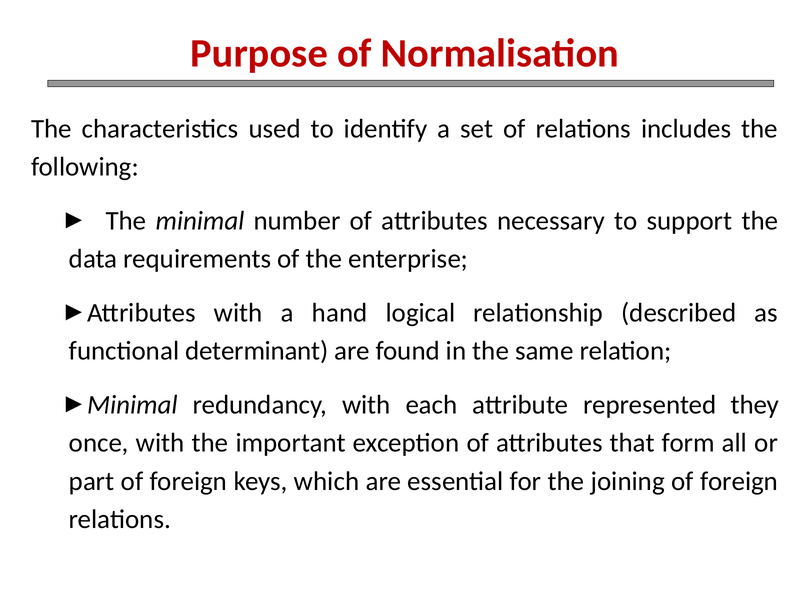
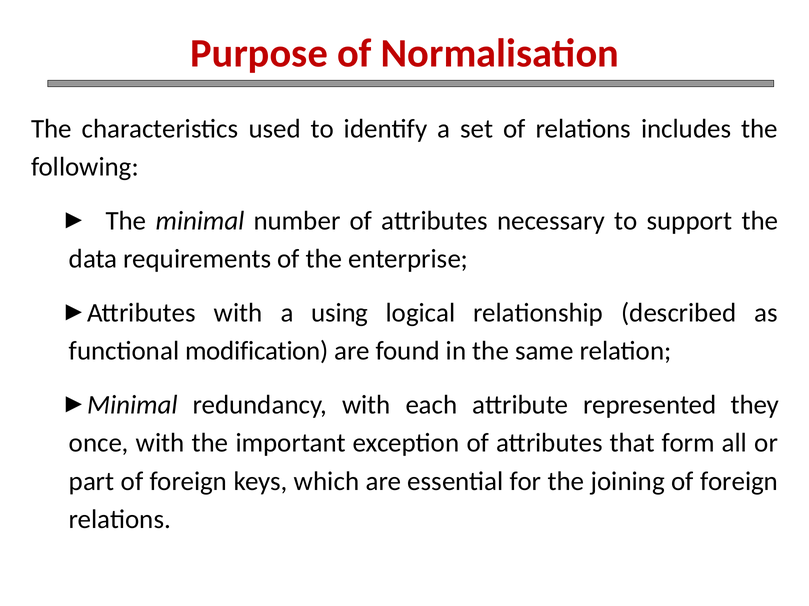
hand: hand -> using
determinant: determinant -> modification
